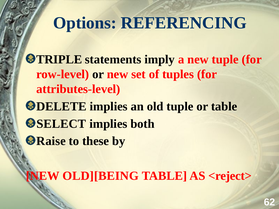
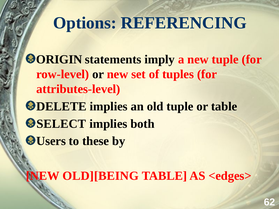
TRIPLE: TRIPLE -> ORIGIN
Raise: Raise -> Users
<reject>: <reject> -> <edges>
